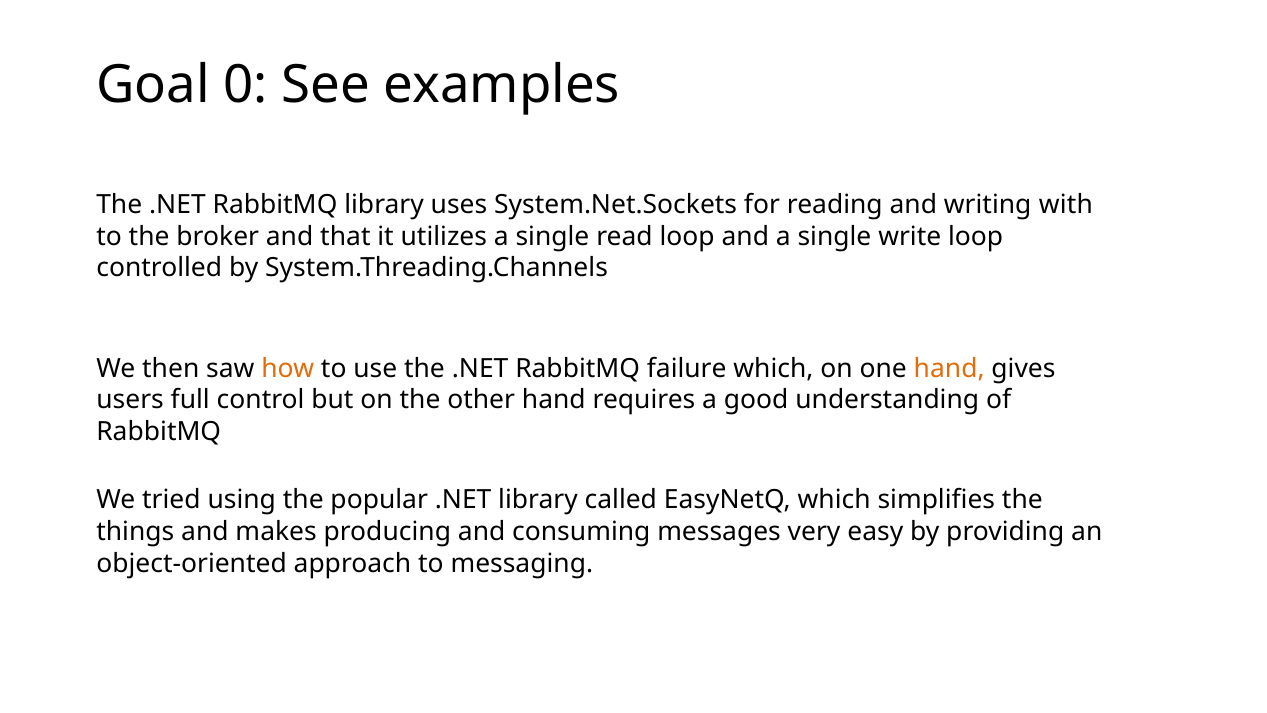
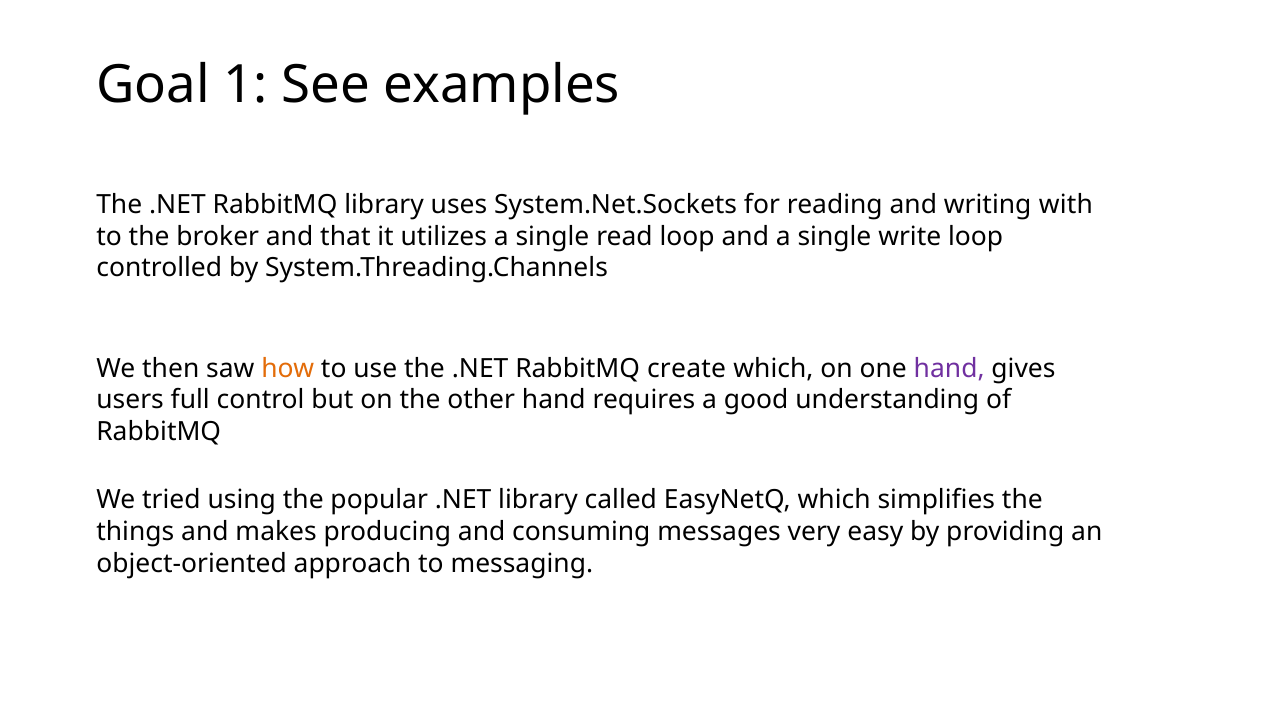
0: 0 -> 1
failure: failure -> create
hand at (949, 368) colour: orange -> purple
